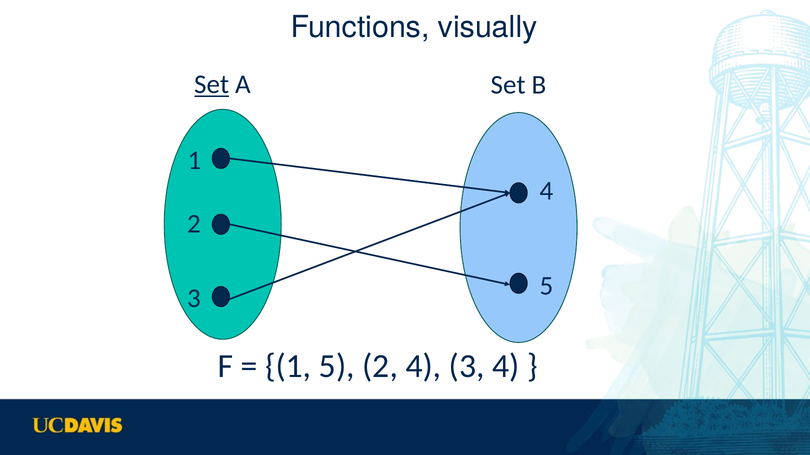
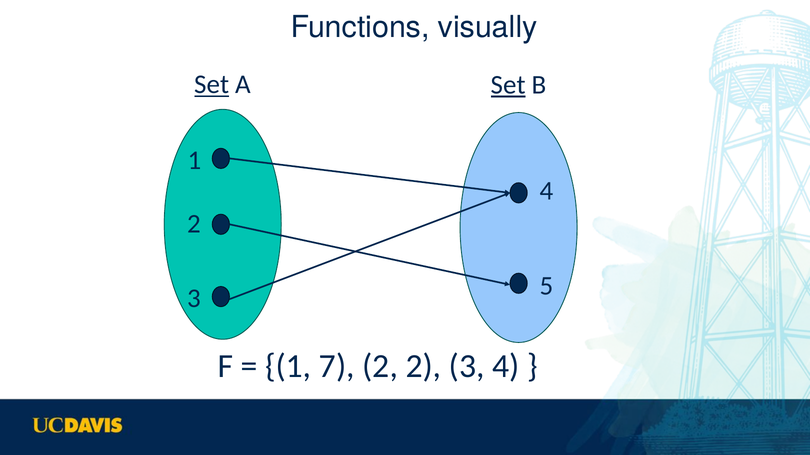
Set at (508, 85) underline: none -> present
1 5: 5 -> 7
2 4: 4 -> 2
